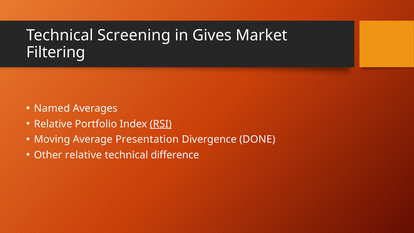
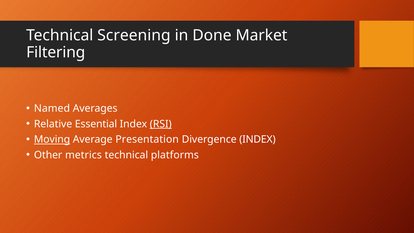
Gives: Gives -> Done
Portfolio: Portfolio -> Essential
Moving underline: none -> present
Divergence DONE: DONE -> INDEX
Other relative: relative -> metrics
difference: difference -> platforms
